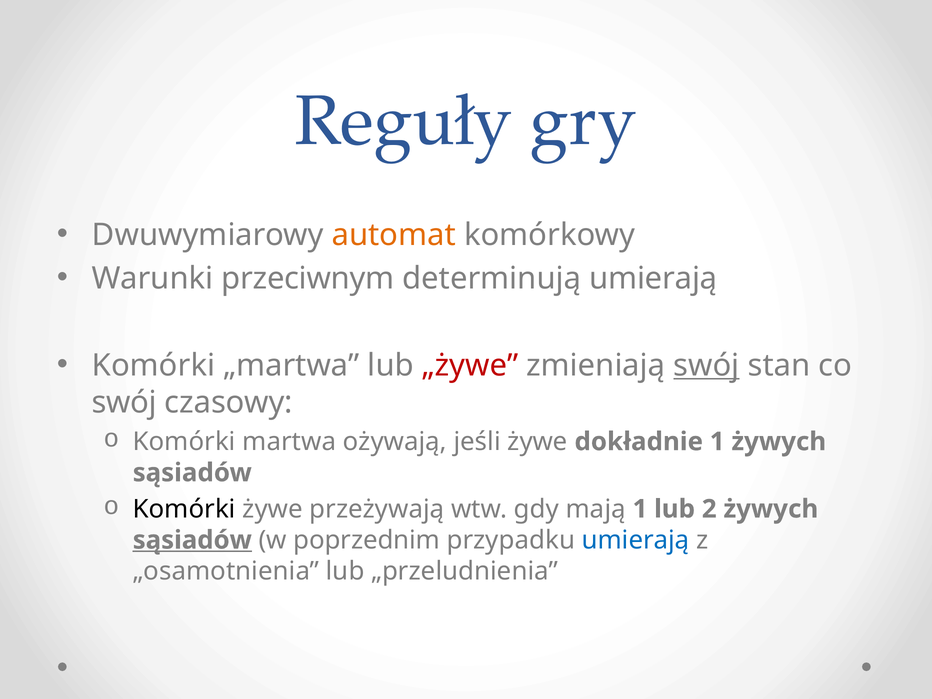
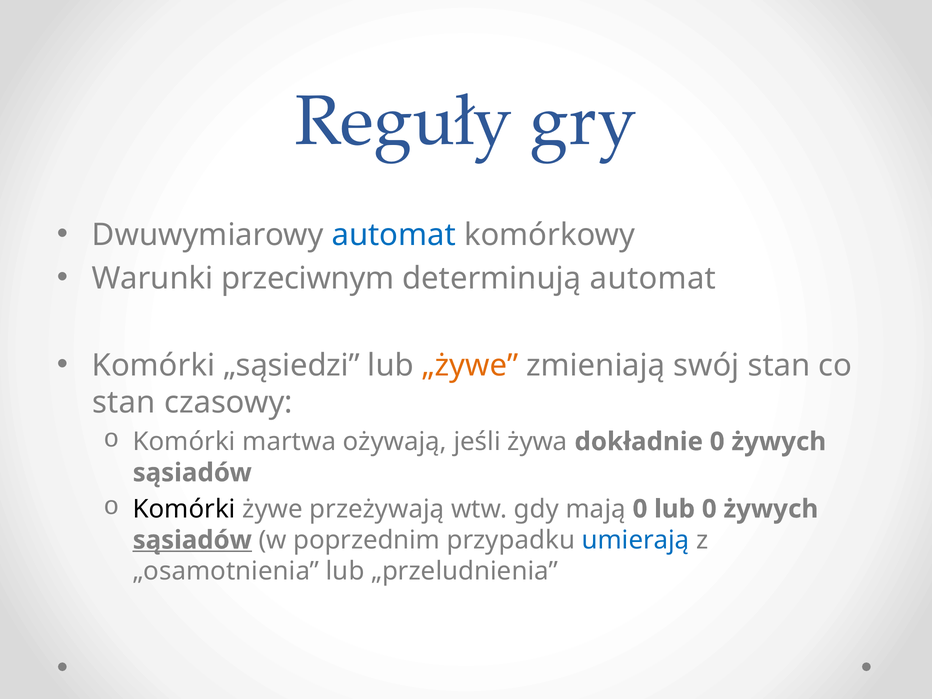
automat at (394, 235) colour: orange -> blue
determinują umierają: umierają -> automat
„martwa: „martwa -> „sąsiedzi
„żywe colour: red -> orange
swój at (706, 365) underline: present -> none
swój at (124, 403): swój -> stan
jeśli żywe: żywe -> żywa
dokładnie 1: 1 -> 0
mają 1: 1 -> 0
lub 2: 2 -> 0
